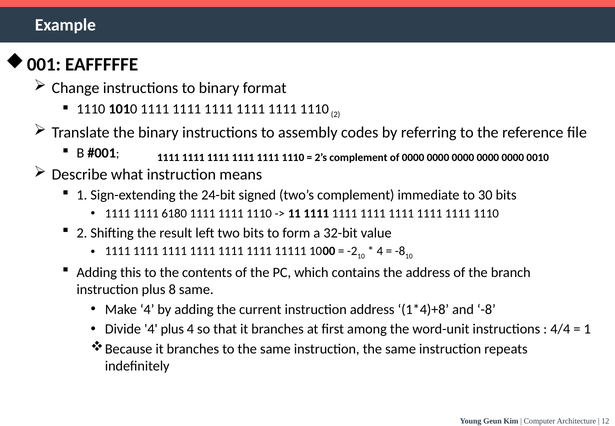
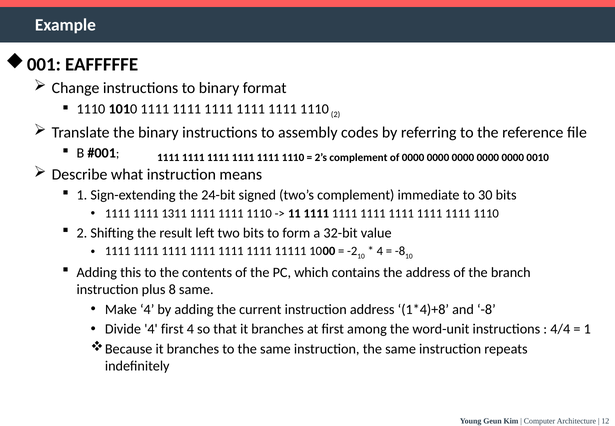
6180: 6180 -> 1311
4 plus: plus -> first
